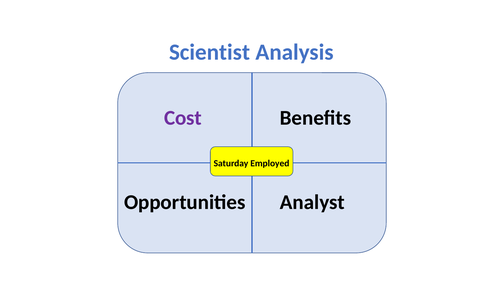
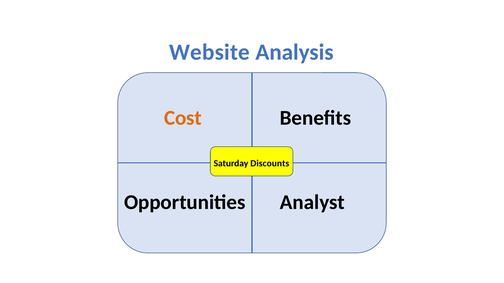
Scientist: Scientist -> Website
Cost colour: purple -> orange
Employed: Employed -> Discounts
